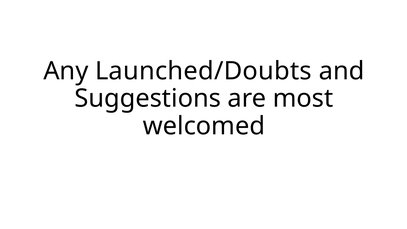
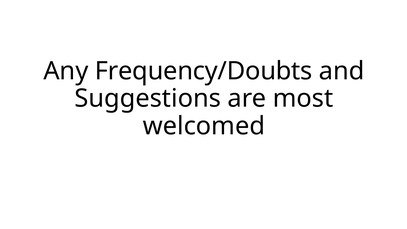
Launched/Doubts: Launched/Doubts -> Frequency/Doubts
